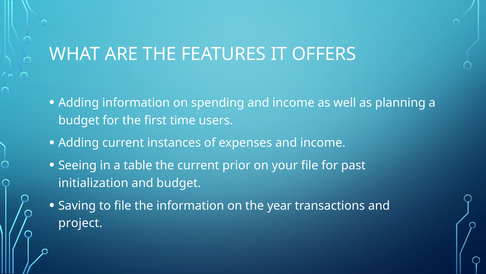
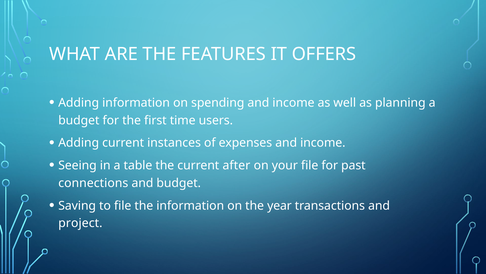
prior: prior -> after
initialization: initialization -> connections
